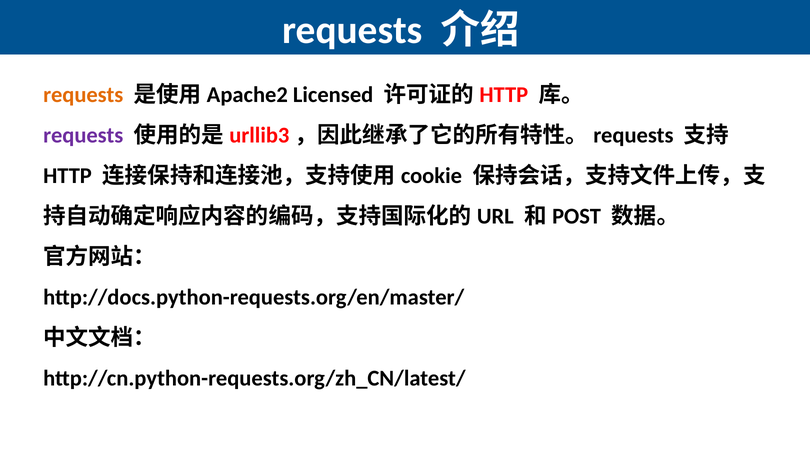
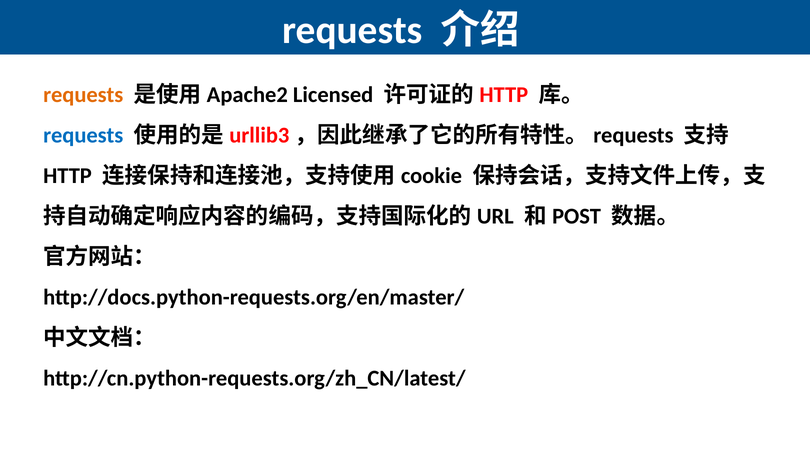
requests at (83, 135) colour: purple -> blue
